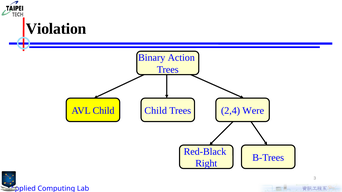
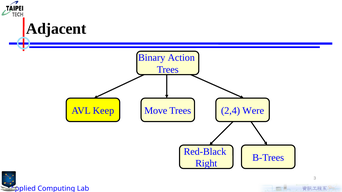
Violation: Violation -> Adjacent
AVL Child: Child -> Keep
Child at (156, 111): Child -> Move
